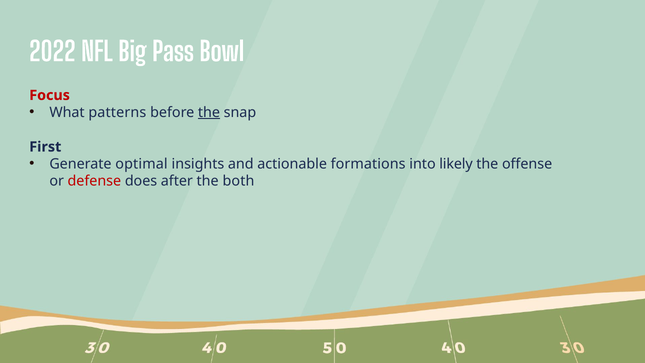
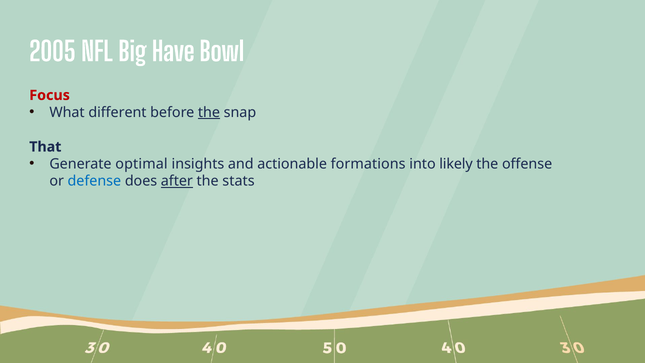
2022: 2022 -> 2005
Pass: Pass -> Have
patterns: patterns -> different
First: First -> That
defense colour: red -> blue
after underline: none -> present
both: both -> stats
